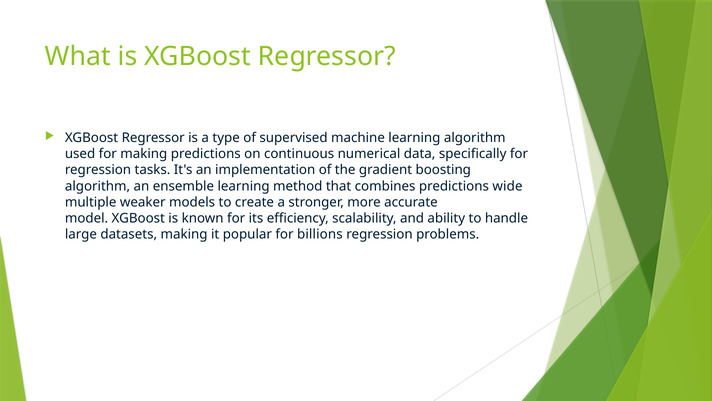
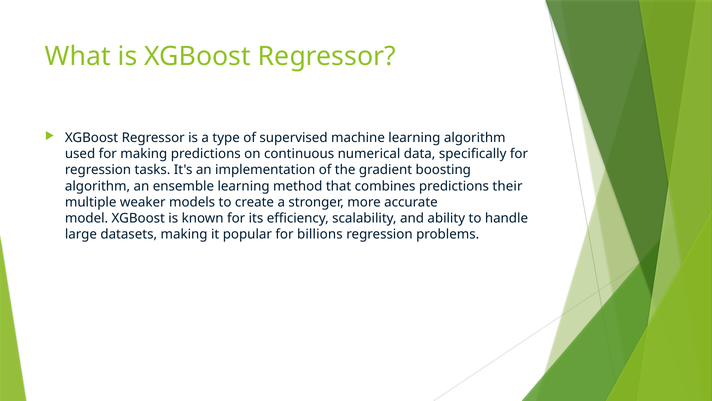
wide: wide -> their
